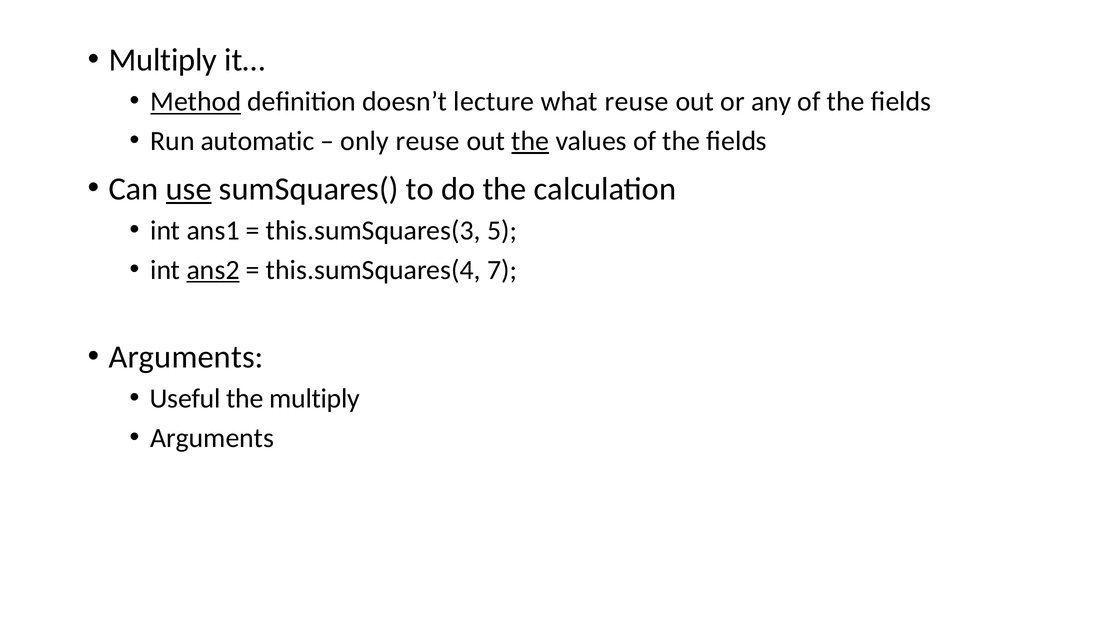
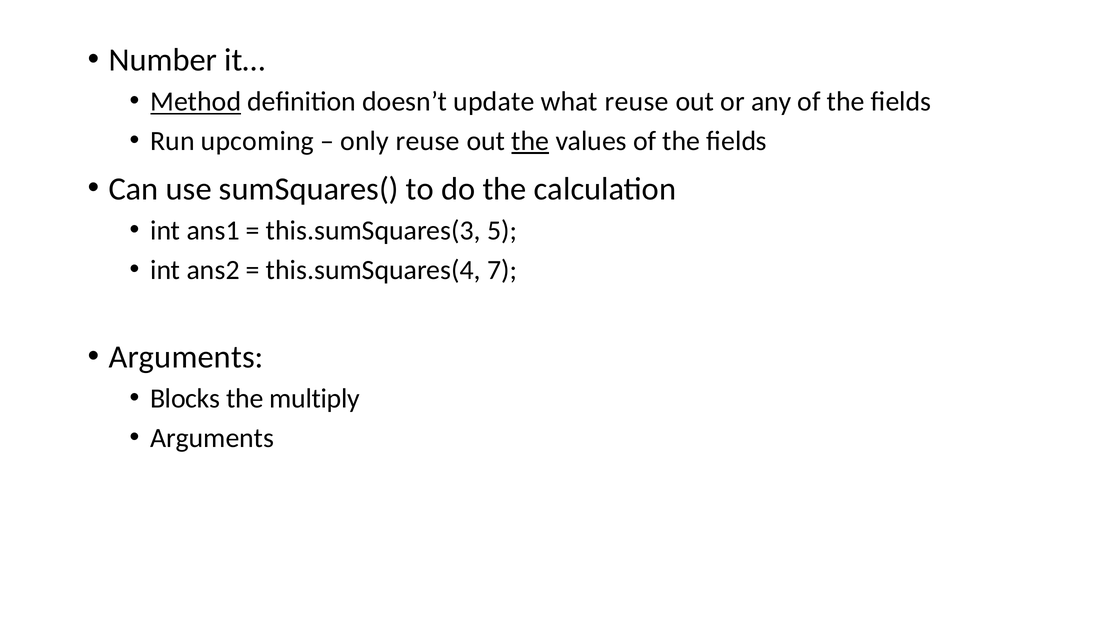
Multiply at (163, 60): Multiply -> Number
lecture: lecture -> update
automatic: automatic -> upcoming
use underline: present -> none
ans2 underline: present -> none
Useful: Useful -> Blocks
